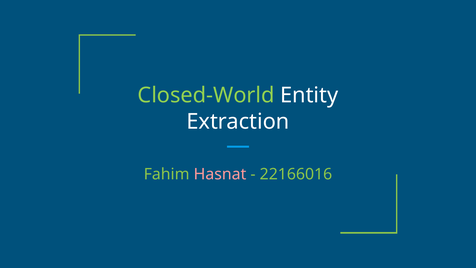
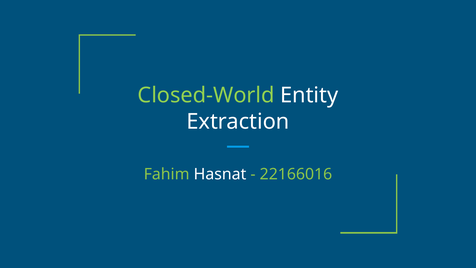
Hasnat colour: pink -> white
